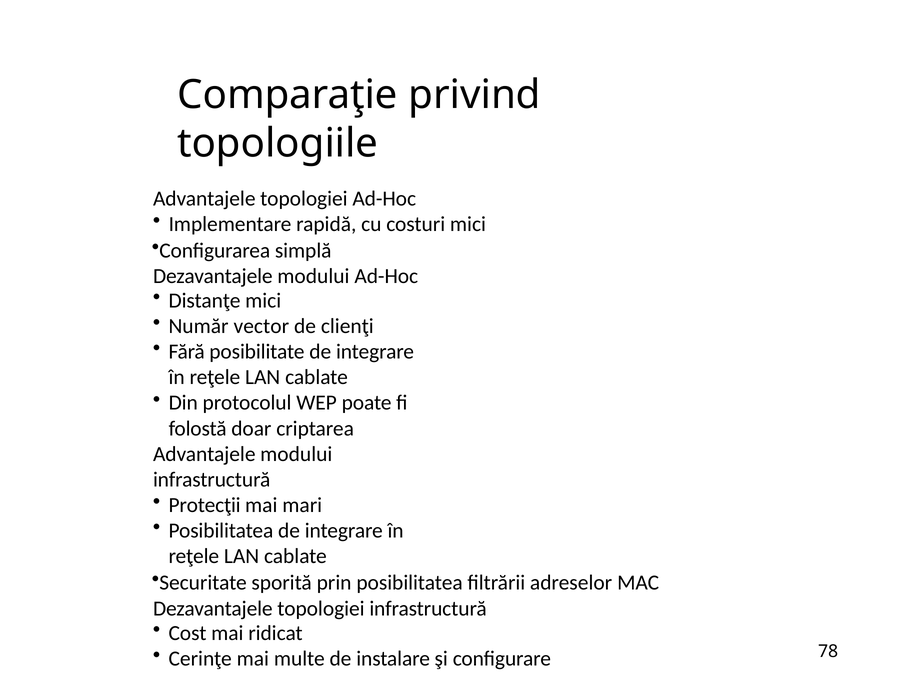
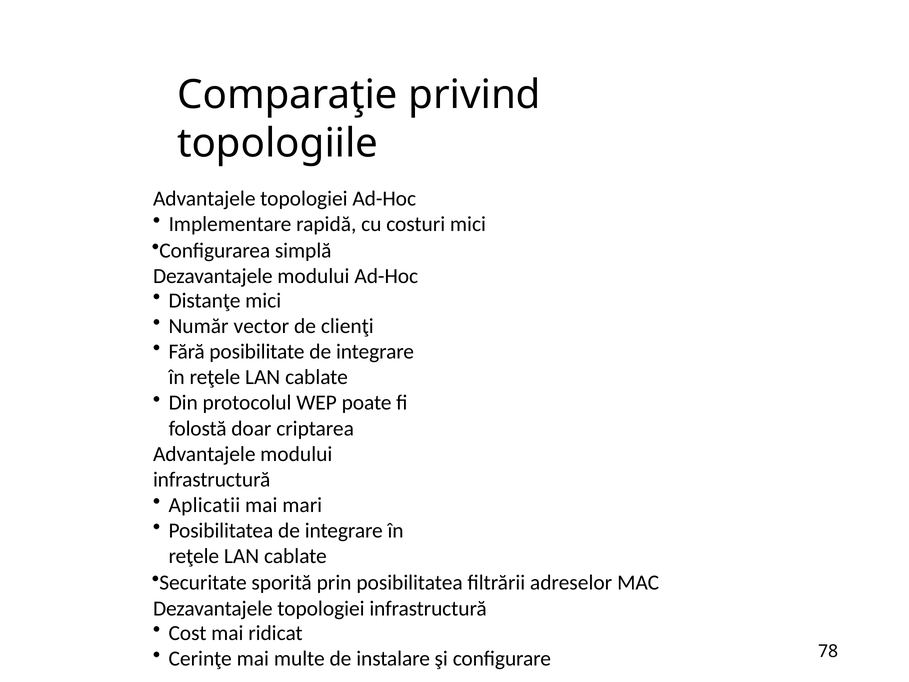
Protecţii: Protecţii -> Aplicatii
